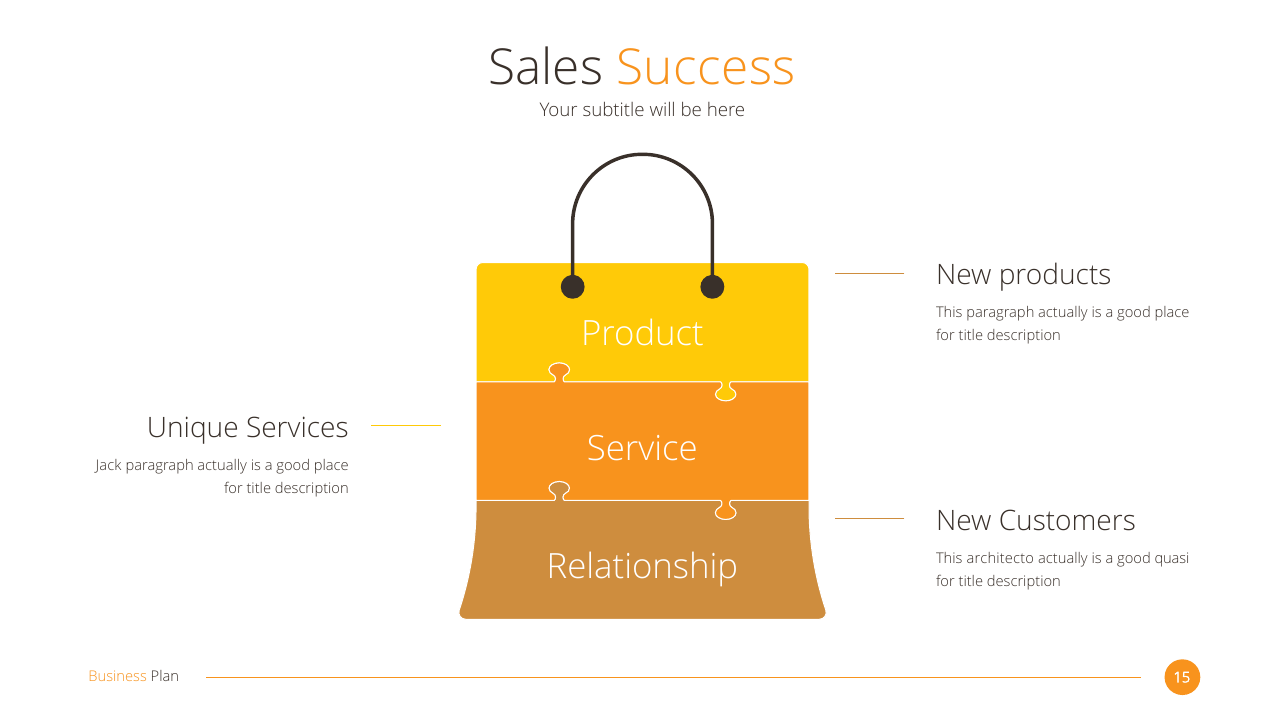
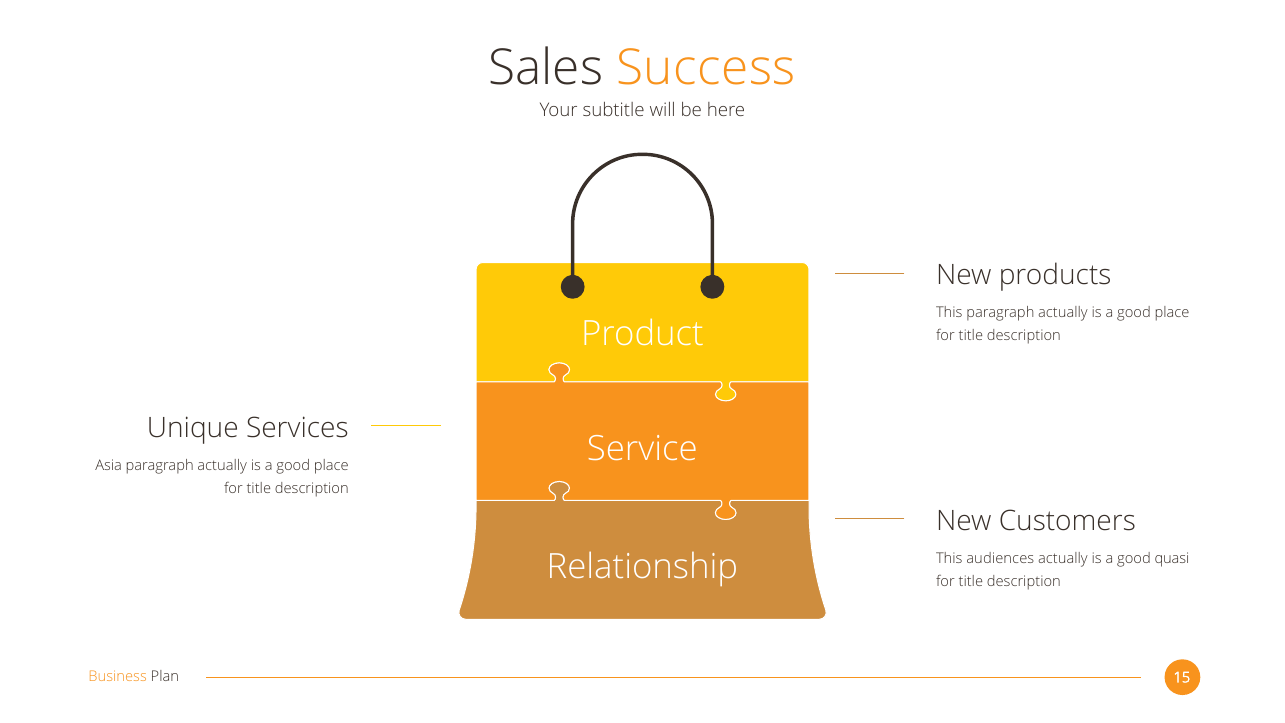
Jack: Jack -> Asia
architecto: architecto -> audiences
